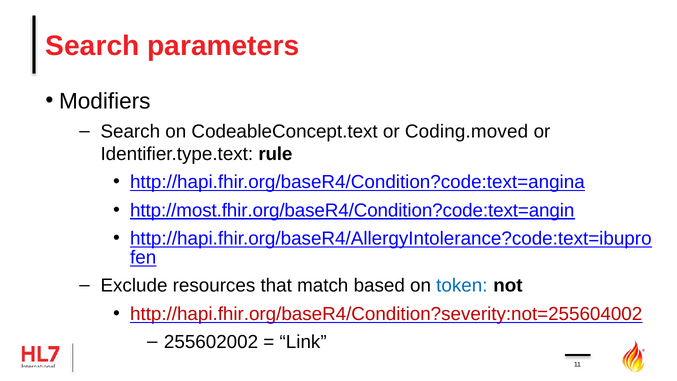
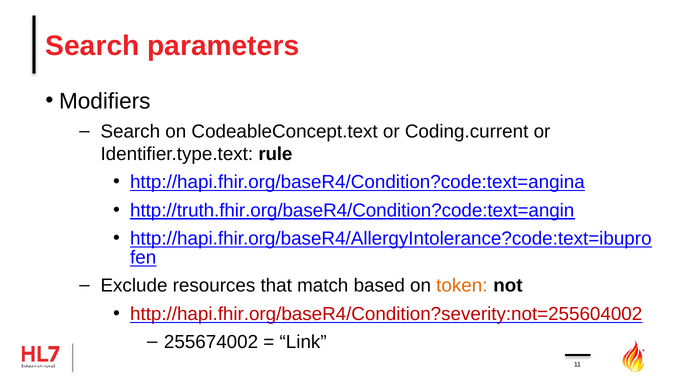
Coding.moved: Coding.moved -> Coding.current
http://most.fhir.org/baseR4/Condition?code:text=angin: http://most.fhir.org/baseR4/Condition?code:text=angin -> http://truth.fhir.org/baseR4/Condition?code:text=angin
token colour: blue -> orange
255602002: 255602002 -> 255674002
